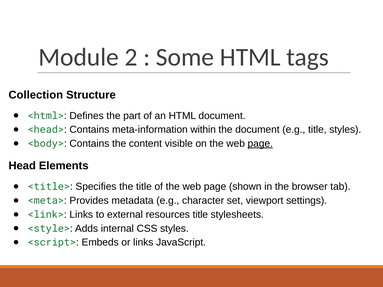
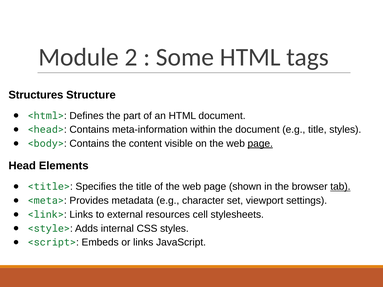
Collection: Collection -> Structures
tab underline: none -> present
resources title: title -> cell
